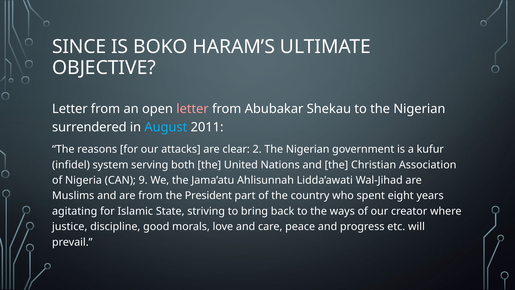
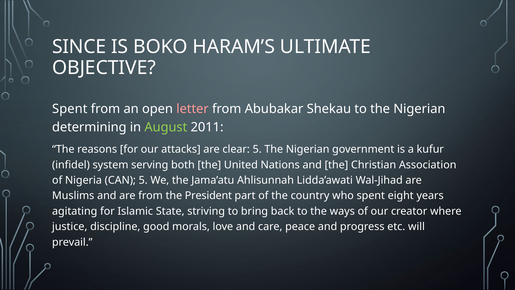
Letter at (70, 109): Letter -> Spent
surrendered: surrendered -> determining
August colour: light blue -> light green
clear 2: 2 -> 5
CAN 9: 9 -> 5
